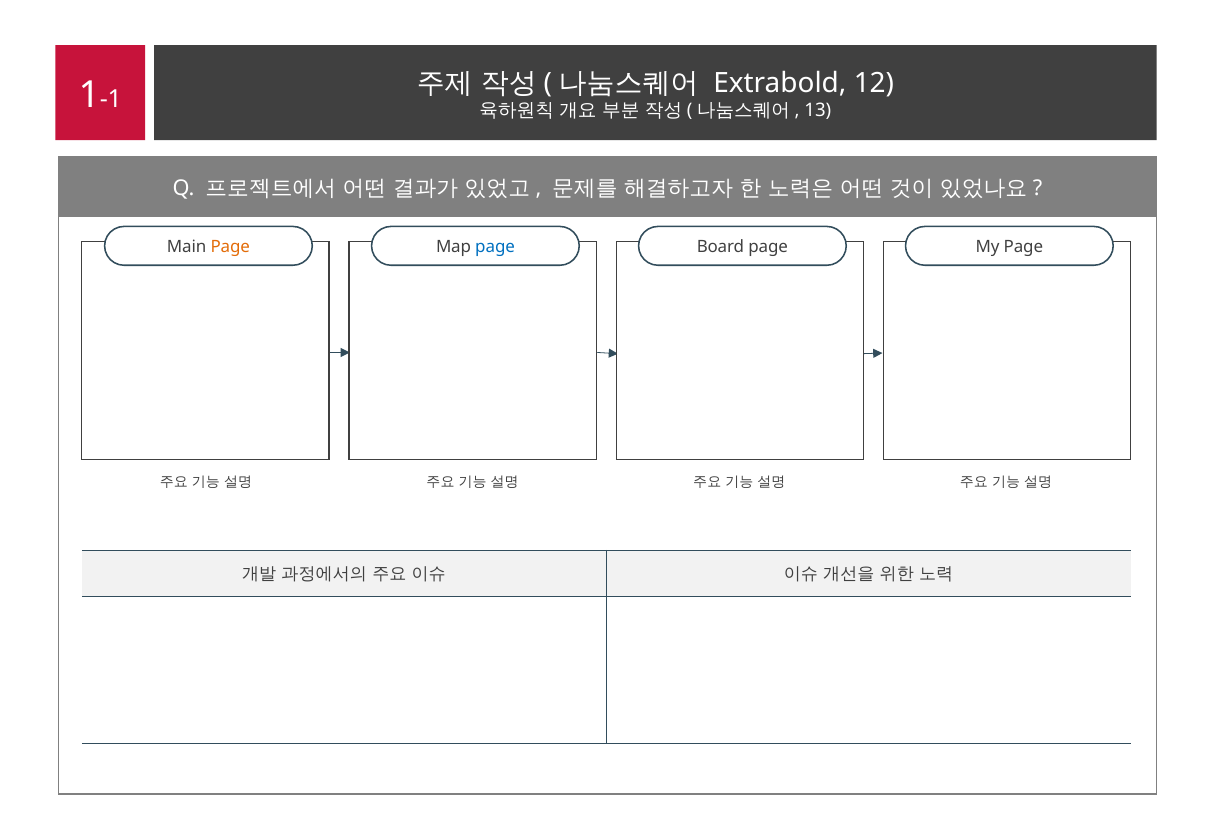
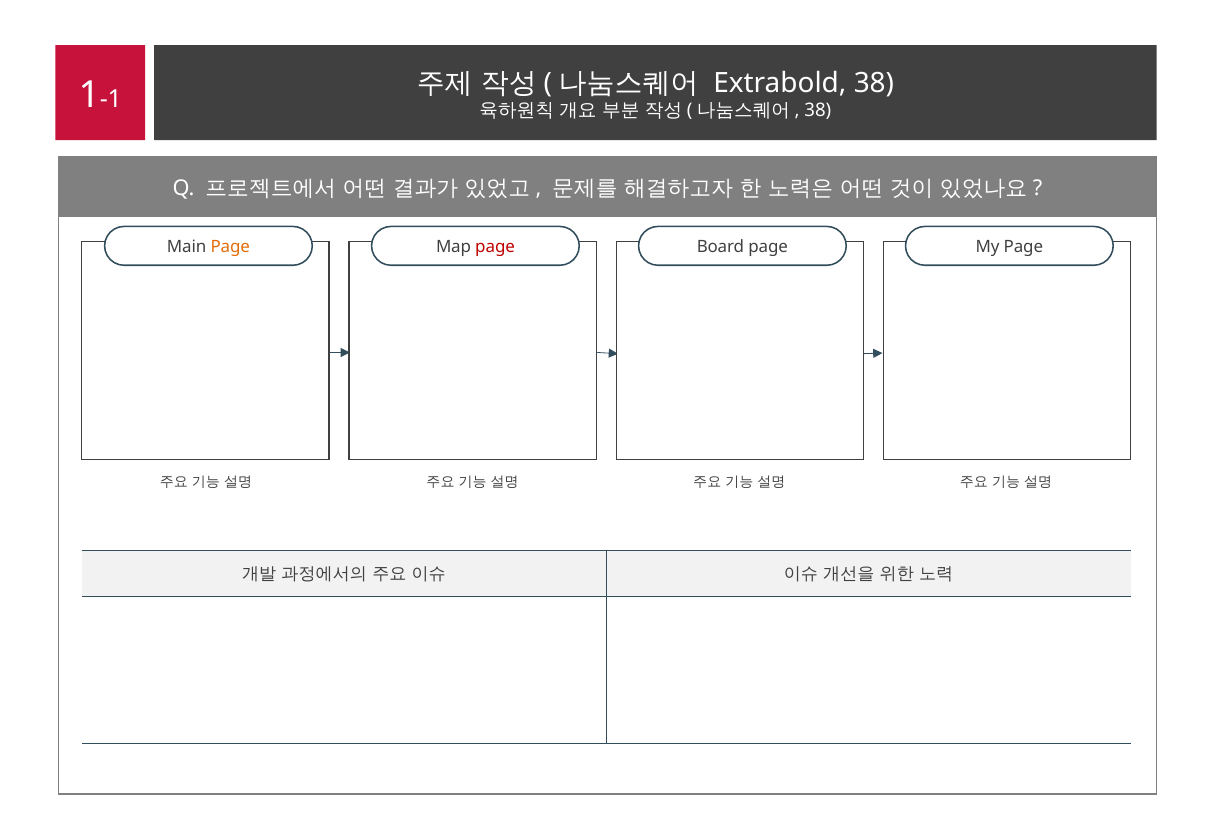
Extrabold 12: 12 -> 38
13 at (818, 111): 13 -> 38
page at (495, 247) colour: blue -> red
